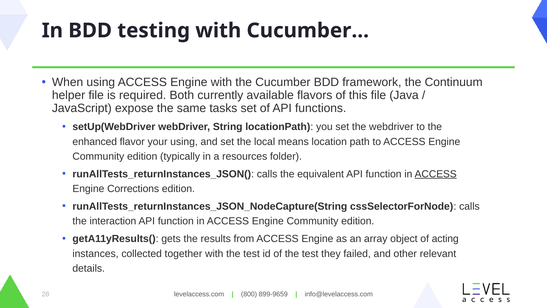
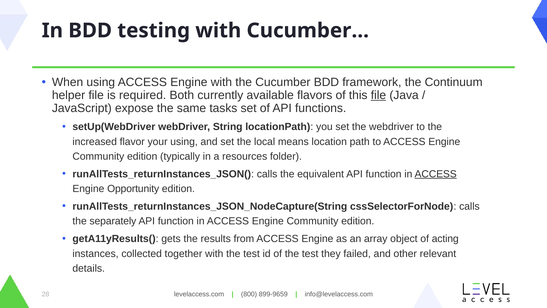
file at (378, 95) underline: none -> present
enhanced: enhanced -> increased
Corrections: Corrections -> Opportunity
interaction: interaction -> separately
